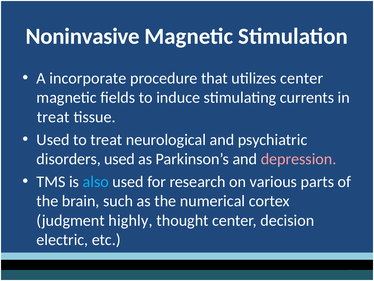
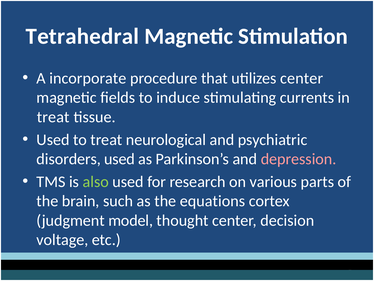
Noninvasive: Noninvasive -> Tetrahedral
also colour: light blue -> light green
numerical: numerical -> equations
highly: highly -> model
electric: electric -> voltage
